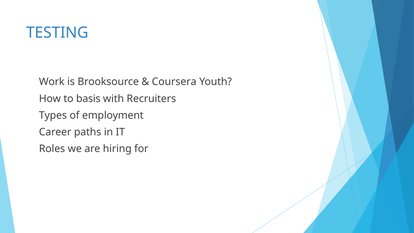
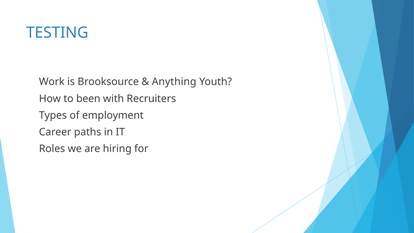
Coursera: Coursera -> Anything
basis: basis -> been
